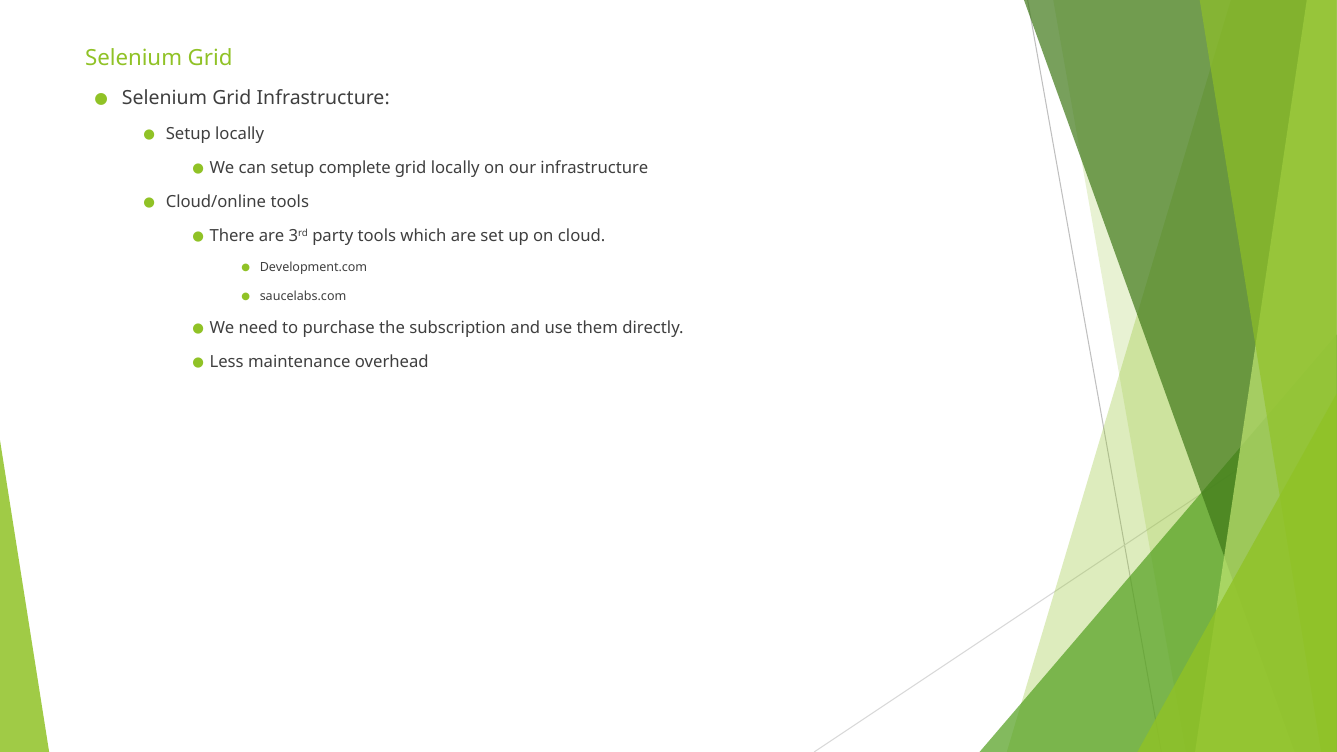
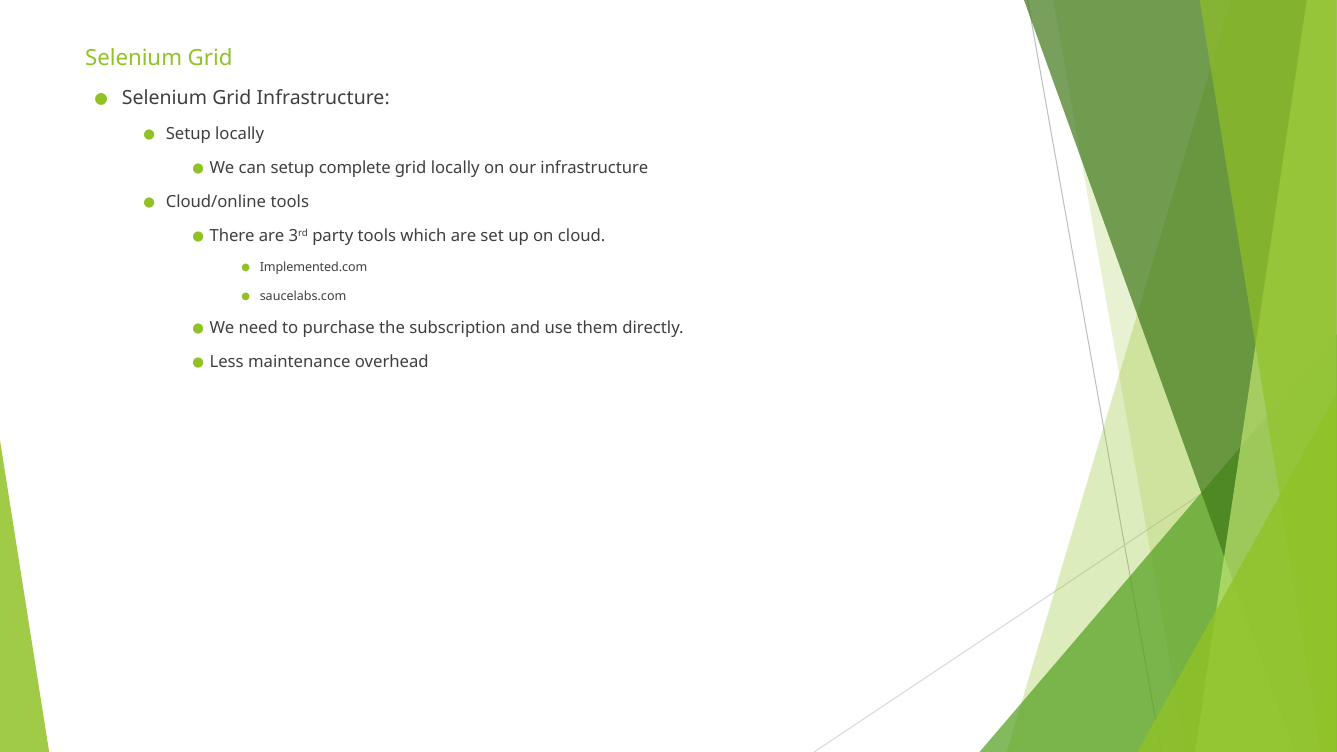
Development.com: Development.com -> Implemented.com
